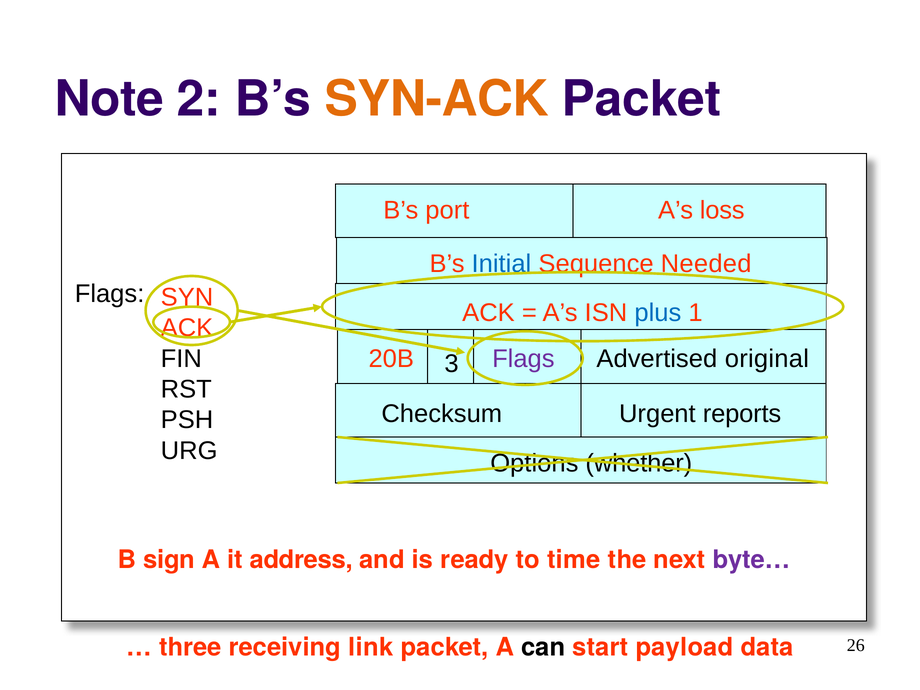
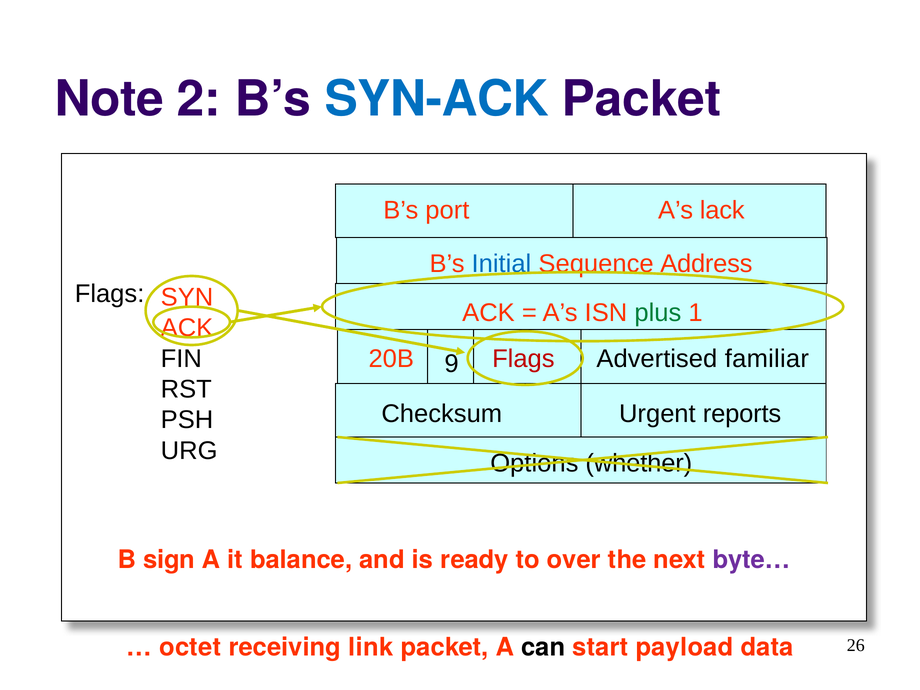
SYN-ACK colour: orange -> blue
loss: loss -> lack
Needed: Needed -> Address
plus colour: blue -> green
original: original -> familiar
3: 3 -> 9
Flags at (523, 359) colour: purple -> red
address: address -> balance
time: time -> over
three: three -> octet
